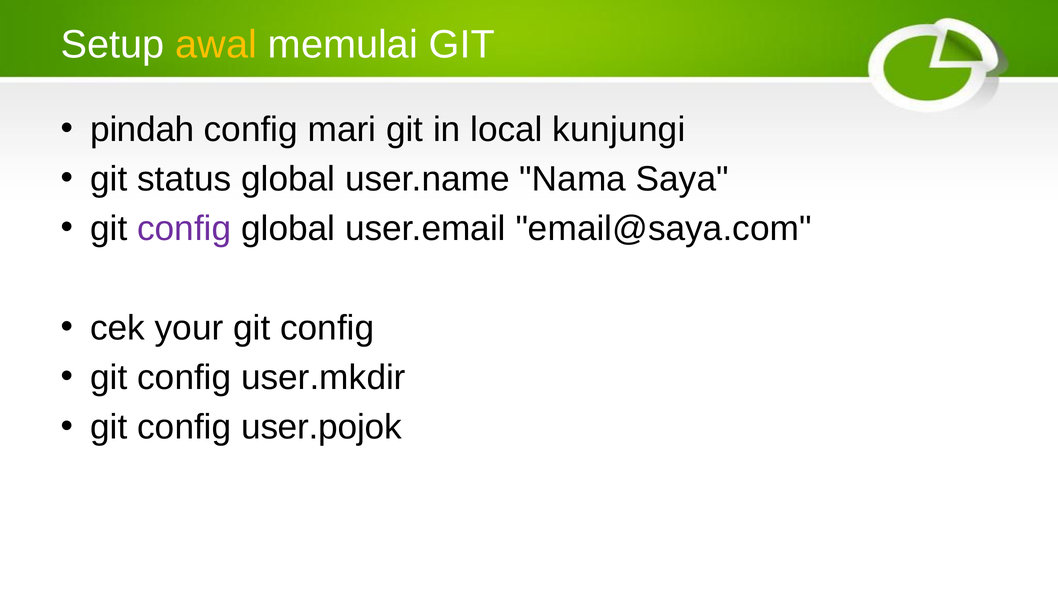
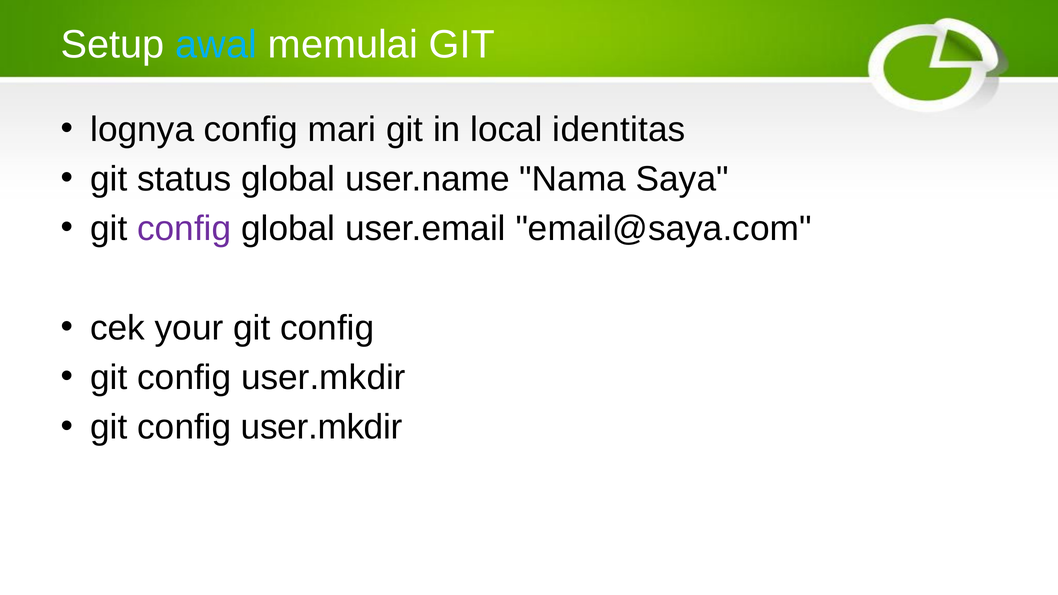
awal colour: yellow -> light blue
pindah: pindah -> lognya
kunjungi: kunjungi -> identitas
user.pojok at (322, 427): user.pojok -> user.mkdir
